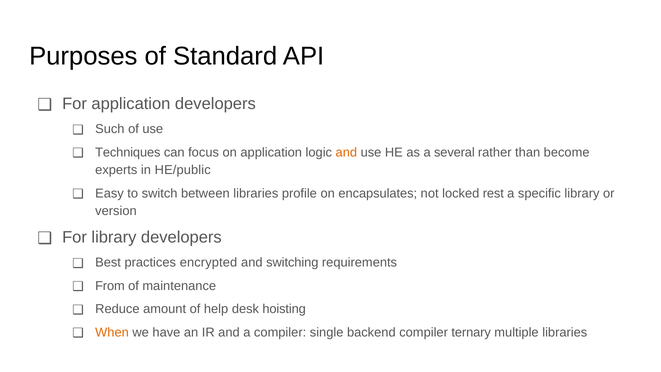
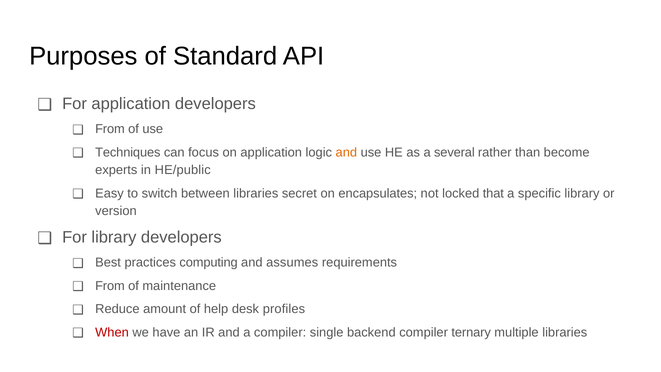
Such at (110, 129): Such -> From
profile: profile -> secret
rest: rest -> that
encrypted: encrypted -> computing
switching: switching -> assumes
hoisting: hoisting -> profiles
When colour: orange -> red
